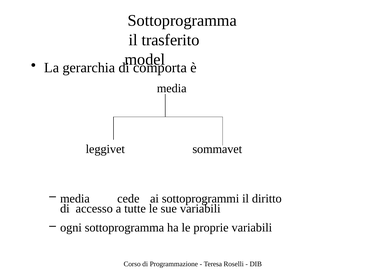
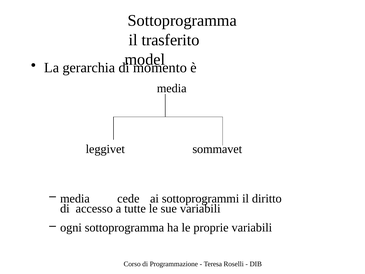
comporta: comporta -> momento
